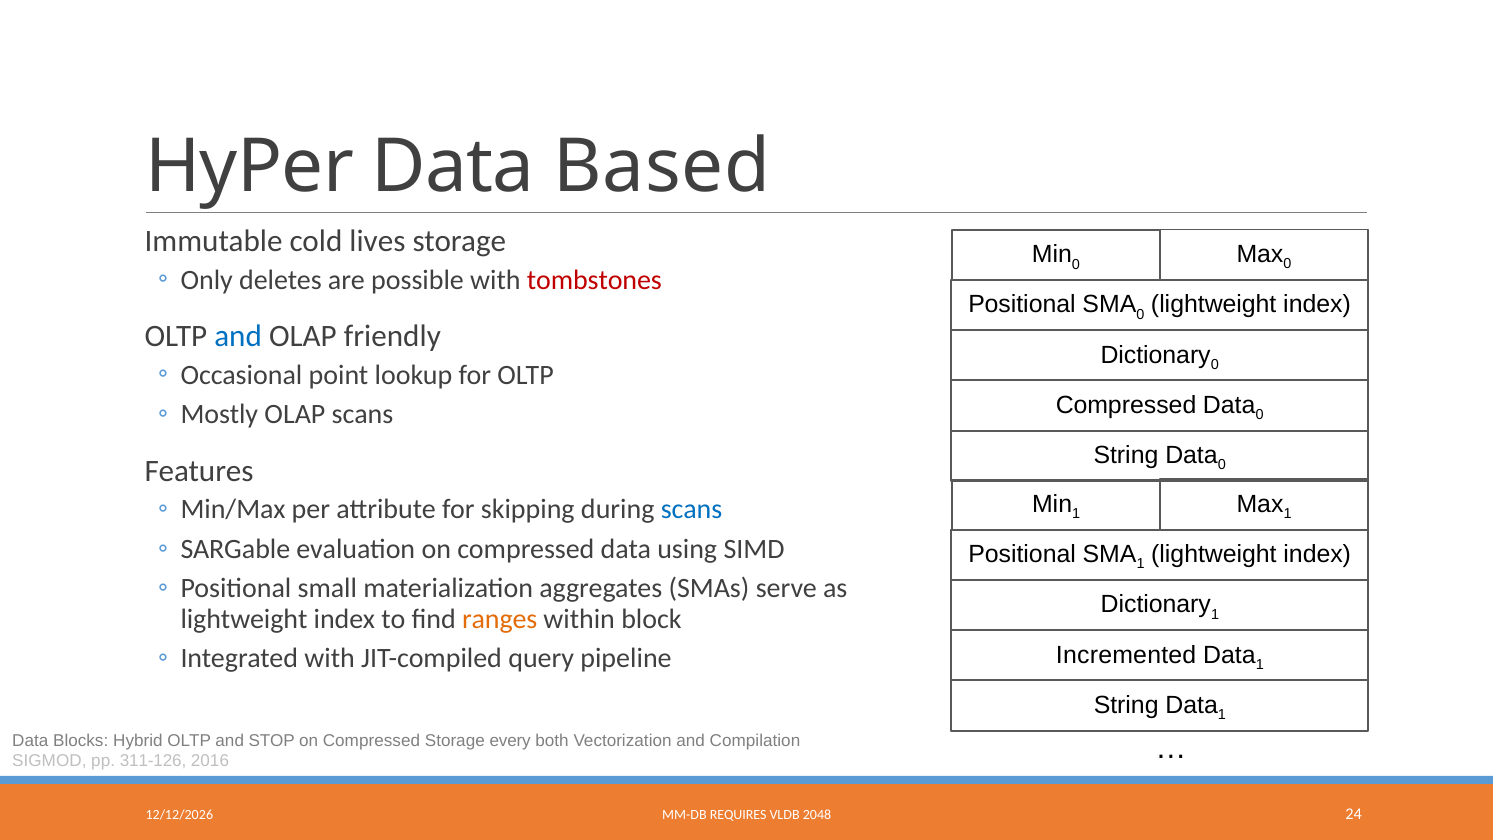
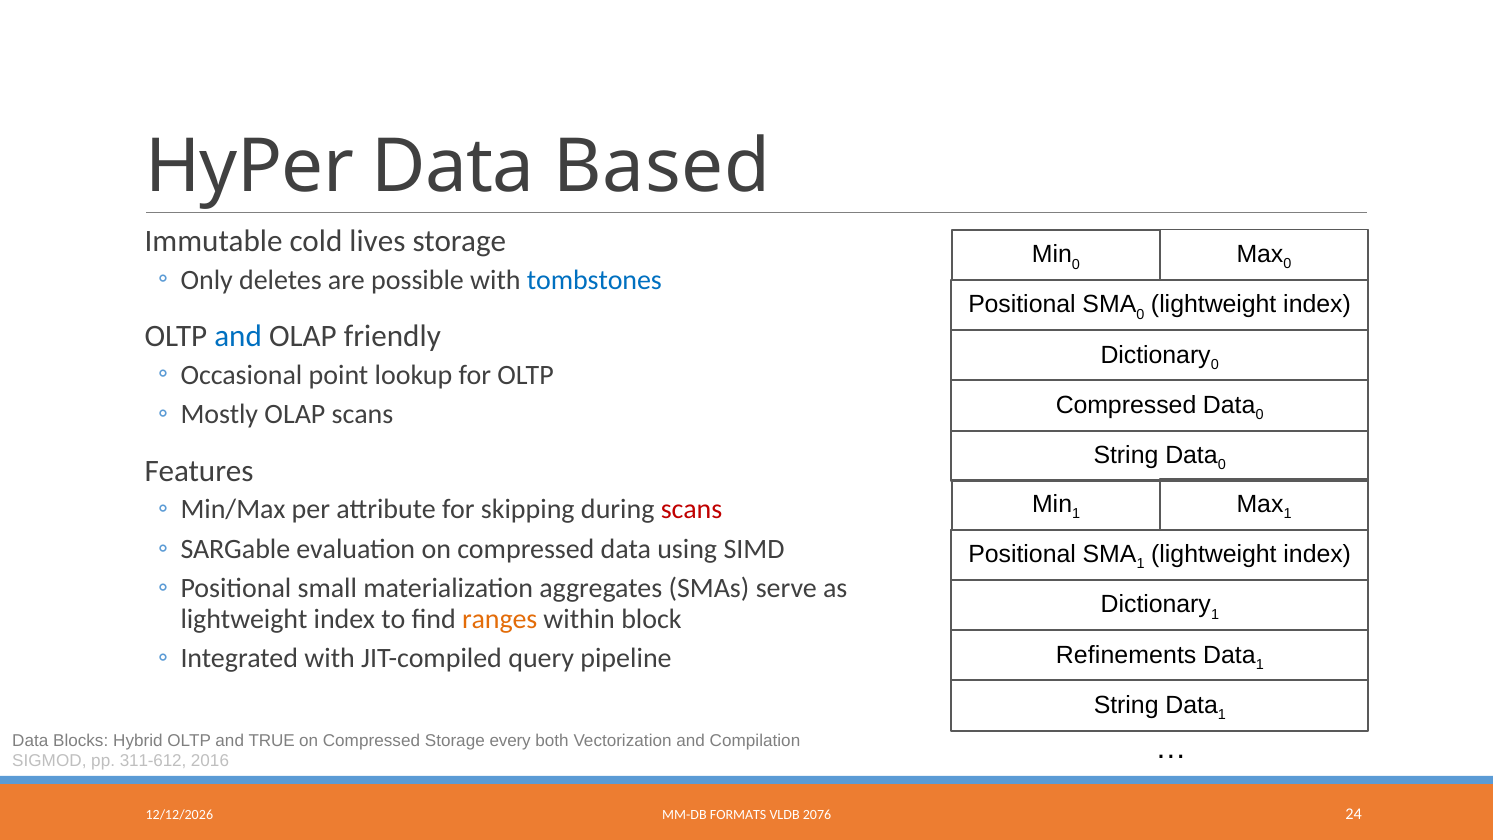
tombstones colour: red -> blue
scans at (692, 509) colour: blue -> red
Incremented: Incremented -> Refinements
STOP: STOP -> TRUE
311-126: 311-126 -> 311-612
REQUIRES: REQUIRES -> FORMATS
2048: 2048 -> 2076
